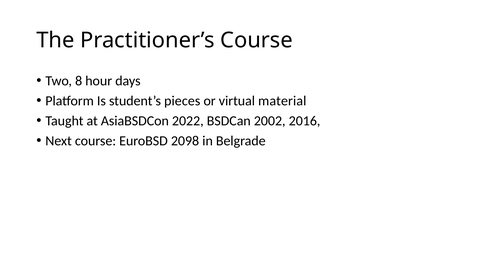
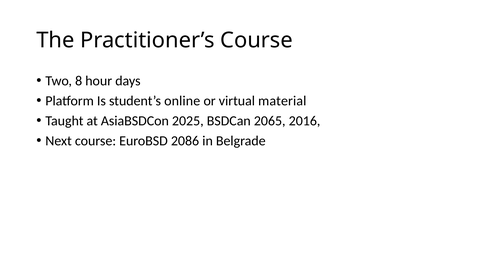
pieces: pieces -> online
2022: 2022 -> 2025
2002: 2002 -> 2065
2098: 2098 -> 2086
